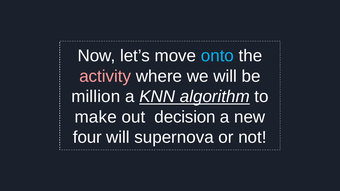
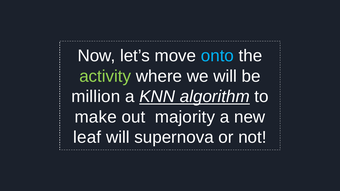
activity colour: pink -> light green
decision: decision -> majority
four: four -> leaf
